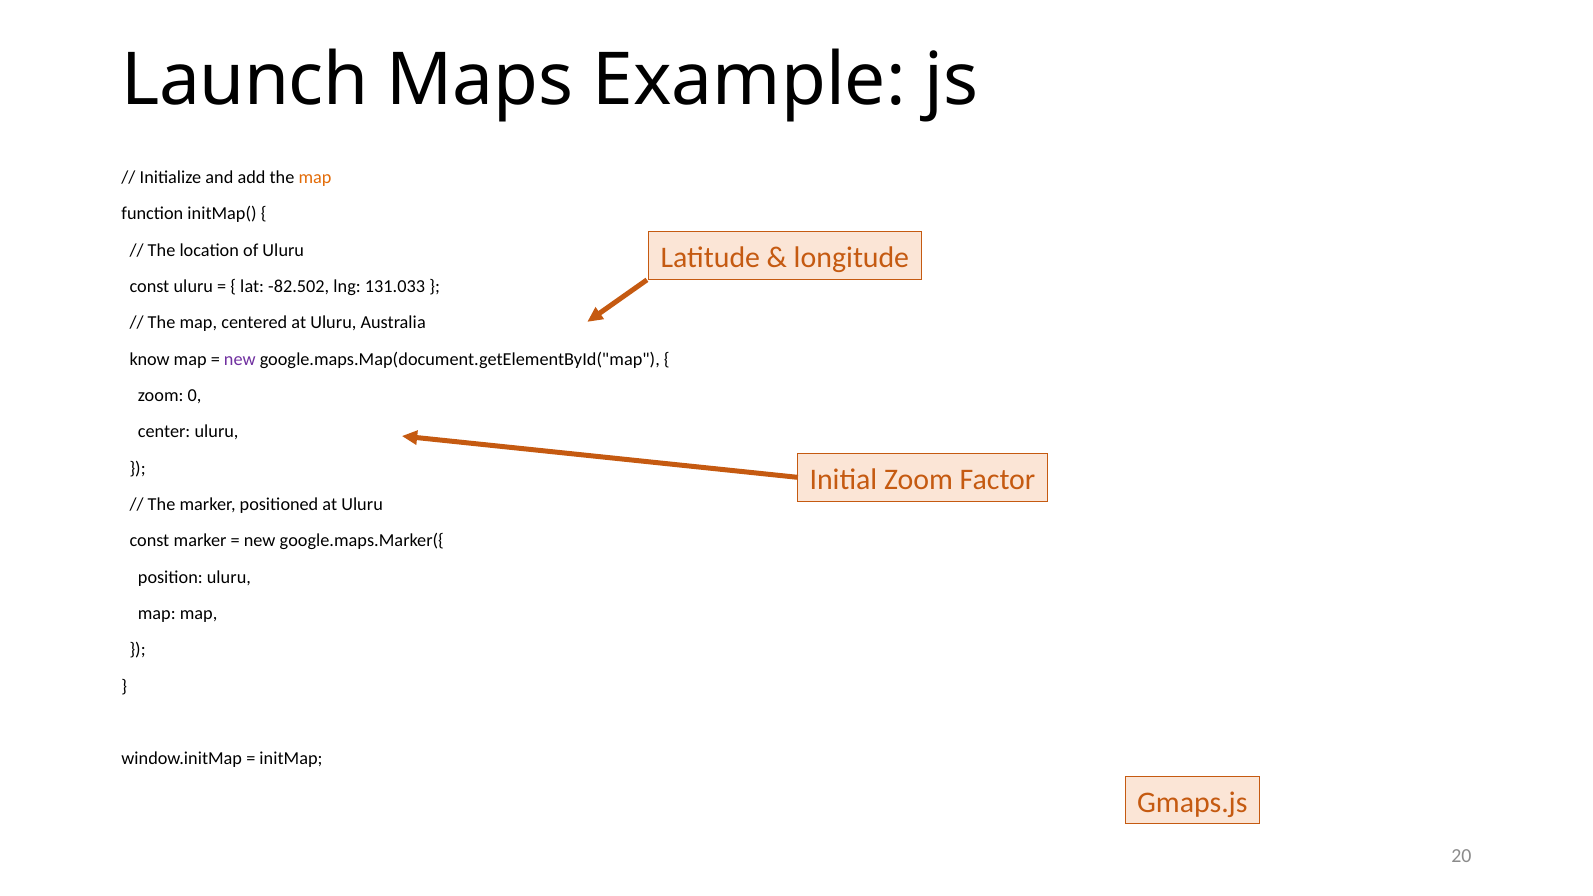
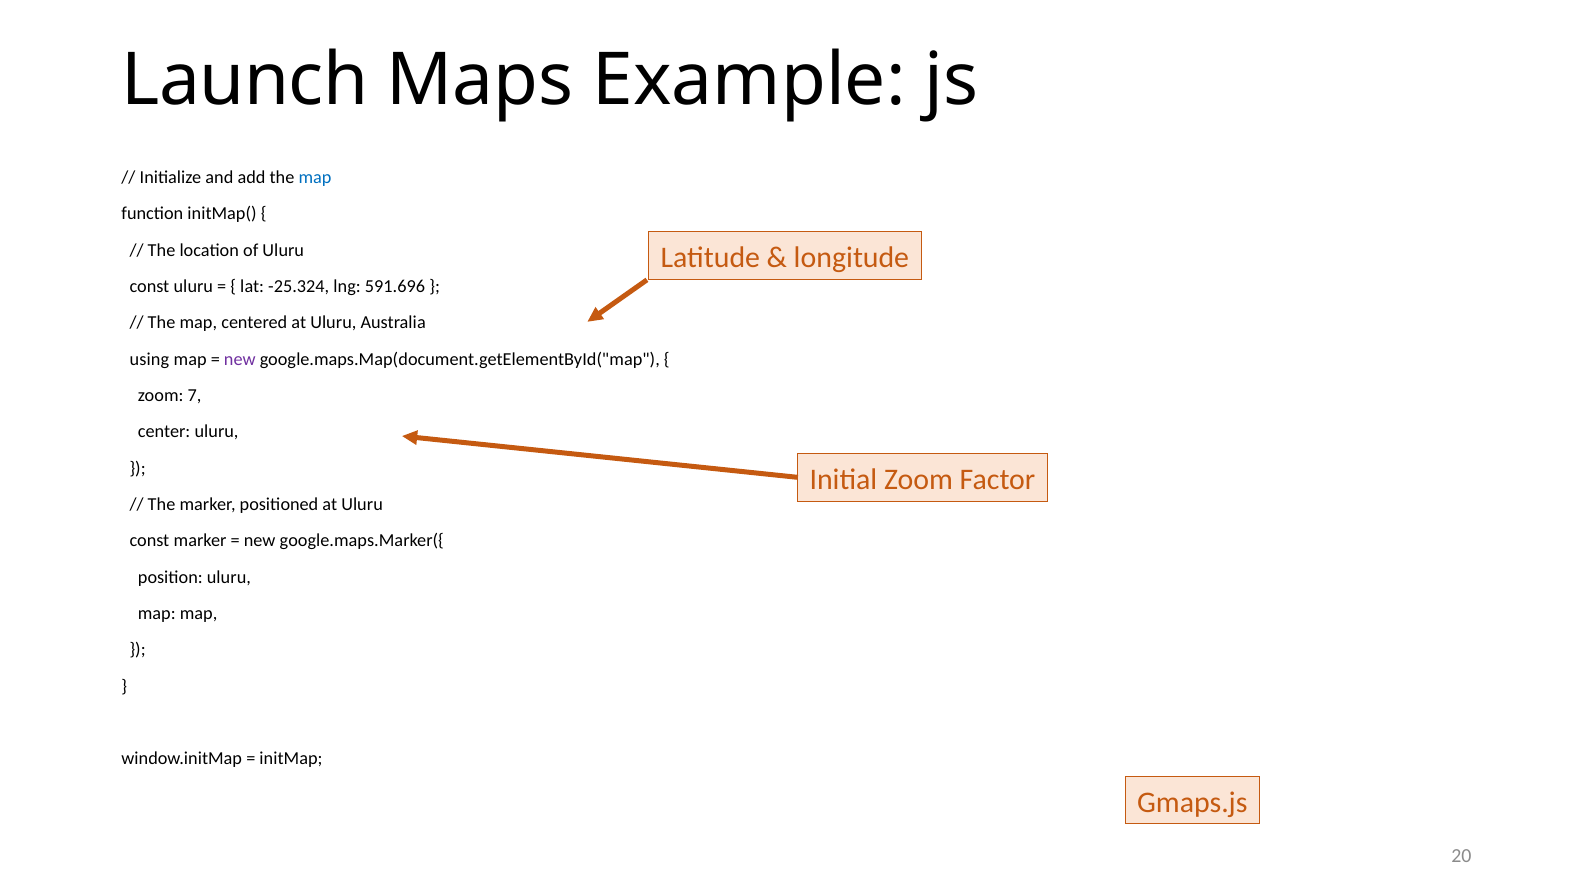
map at (315, 178) colour: orange -> blue
-82.502: -82.502 -> -25.324
131.033: 131.033 -> 591.696
know: know -> using
0: 0 -> 7
